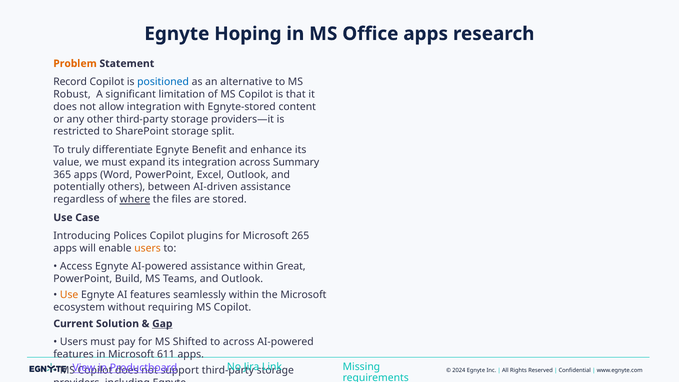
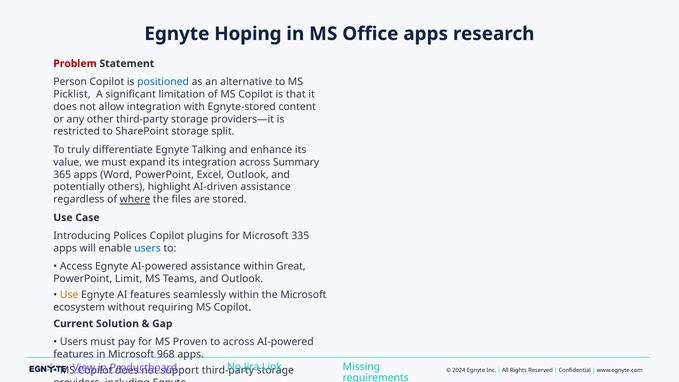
Problem colour: orange -> red
Record: Record -> Person
Robust: Robust -> Picklist
Benefit: Benefit -> Talking
between: between -> highlight
265: 265 -> 335
users at (148, 248) colour: orange -> blue
Build: Build -> Limit
Gap underline: present -> none
Shifted: Shifted -> Proven
611: 611 -> 968
